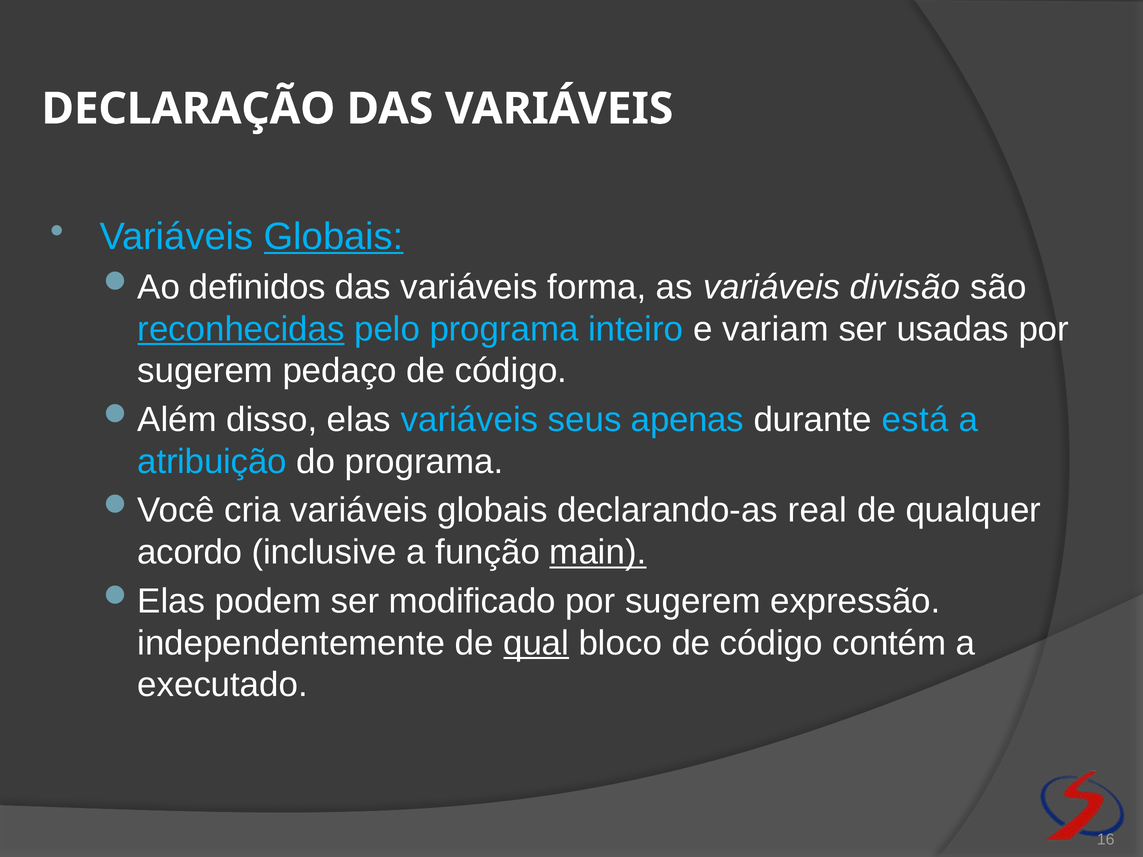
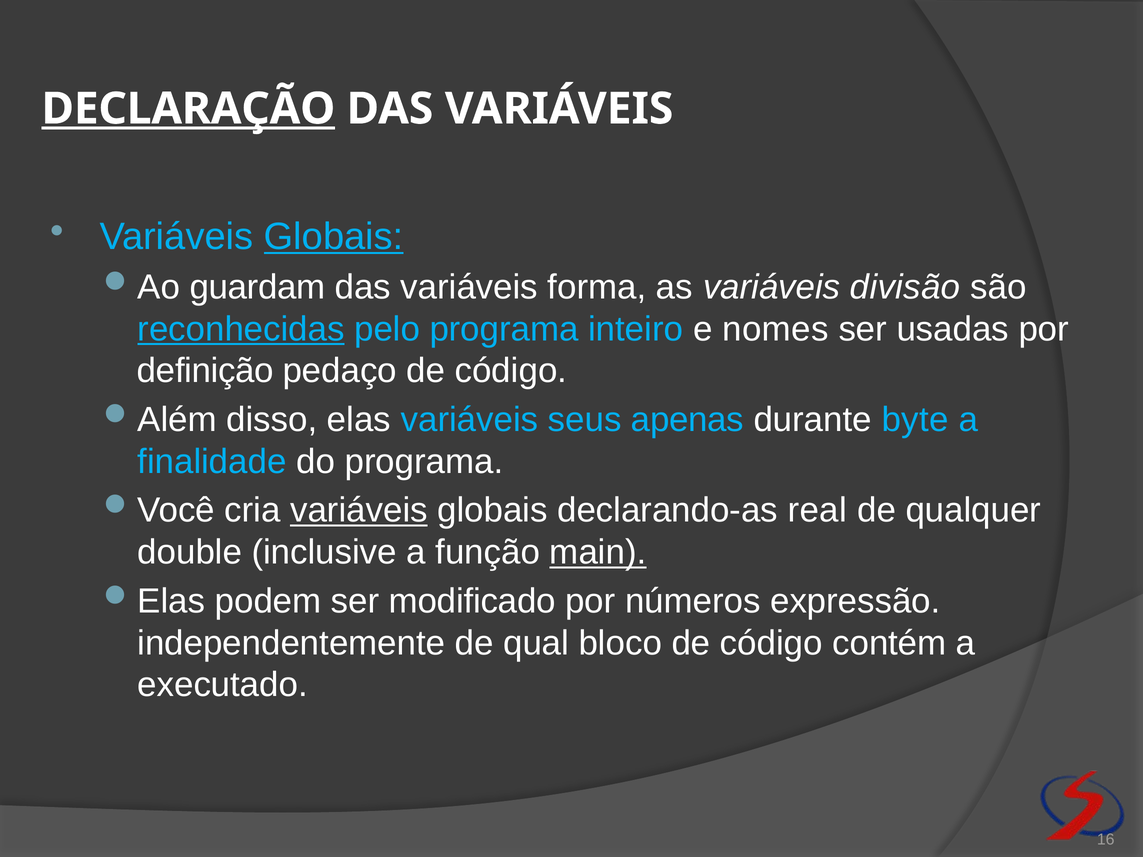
DECLARAÇÃO underline: none -> present
definidos: definidos -> guardam
variam: variam -> nomes
sugerem at (205, 371): sugerem -> definição
está: está -> byte
atribuição: atribuição -> finalidade
variáveis at (359, 511) underline: none -> present
acordo: acordo -> double
sugerem at (693, 601): sugerem -> números
qual underline: present -> none
